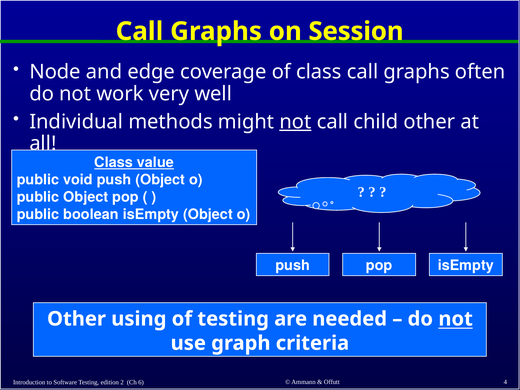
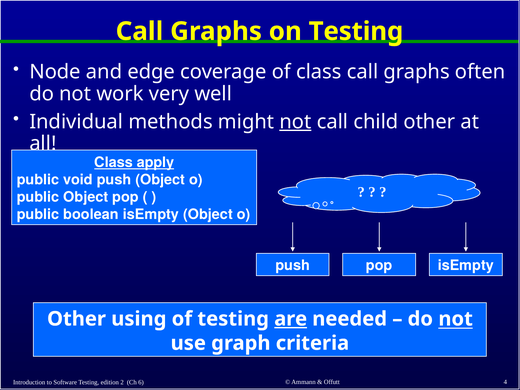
on Session: Session -> Testing
value: value -> apply
are underline: none -> present
